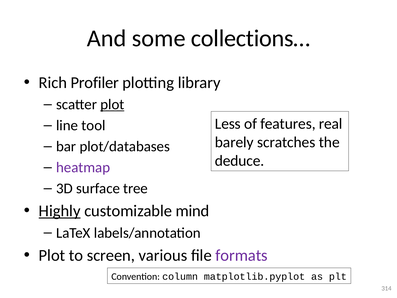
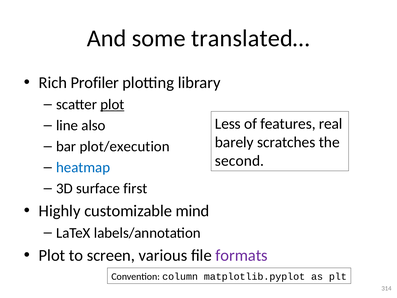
collections…: collections… -> translated…
tool: tool -> also
plot/databases: plot/databases -> plot/execution
deduce: deduce -> second
heatmap colour: purple -> blue
tree: tree -> first
Highly underline: present -> none
